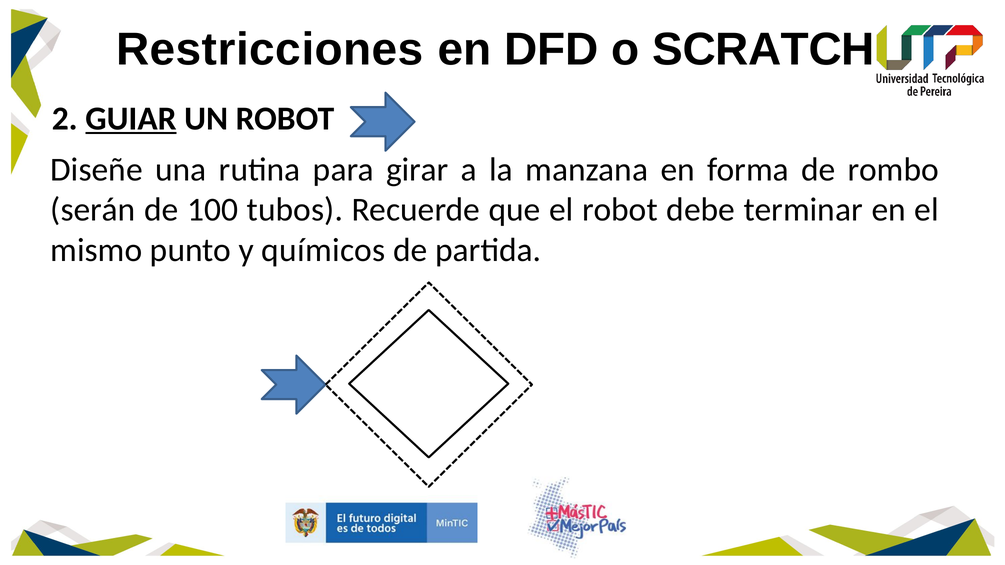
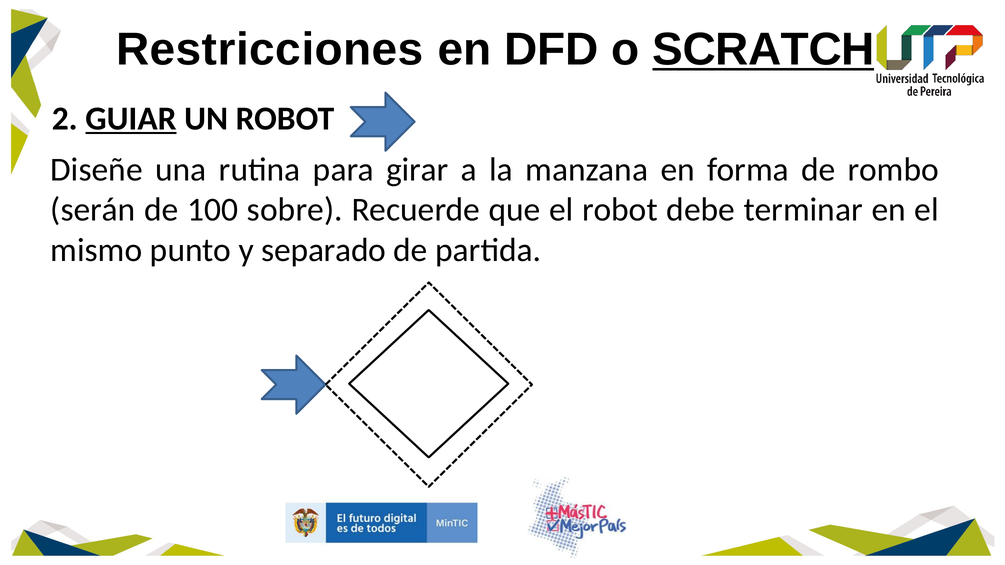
SCRATCH underline: none -> present
tubos: tubos -> sobre
químicos: químicos -> separado
